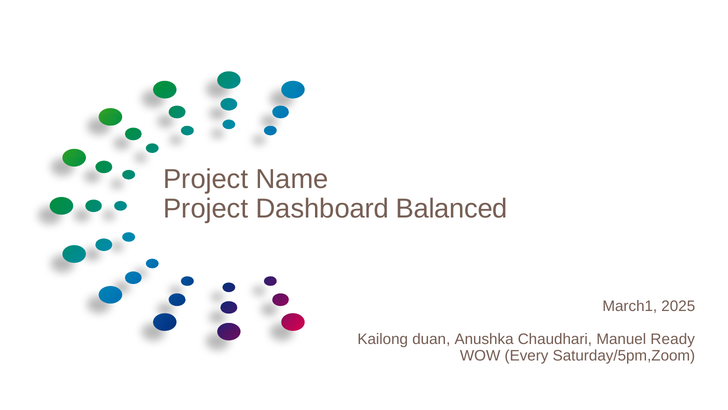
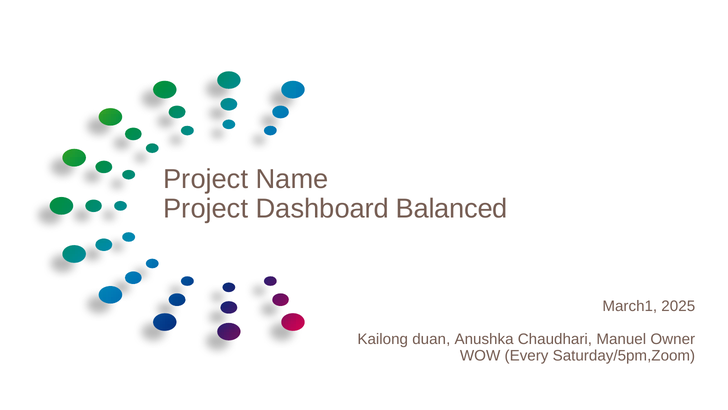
Ready: Ready -> Owner
